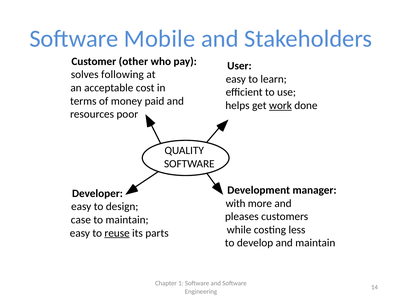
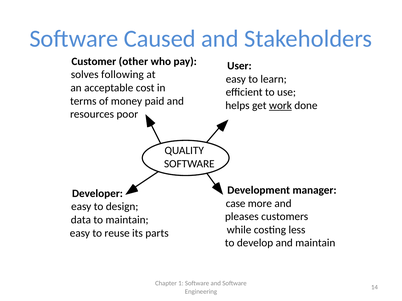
Mobile: Mobile -> Caused
with: with -> case
case: case -> data
reuse underline: present -> none
